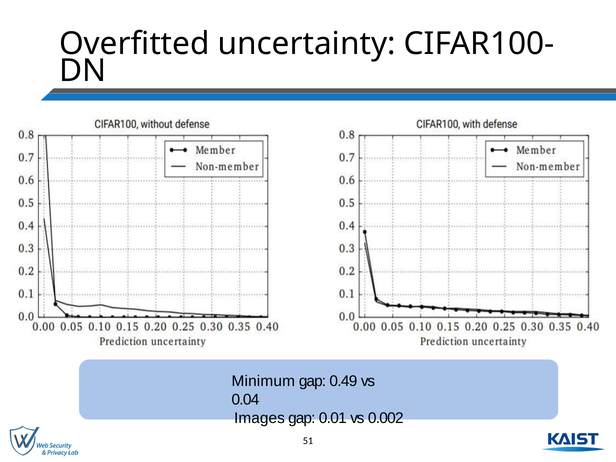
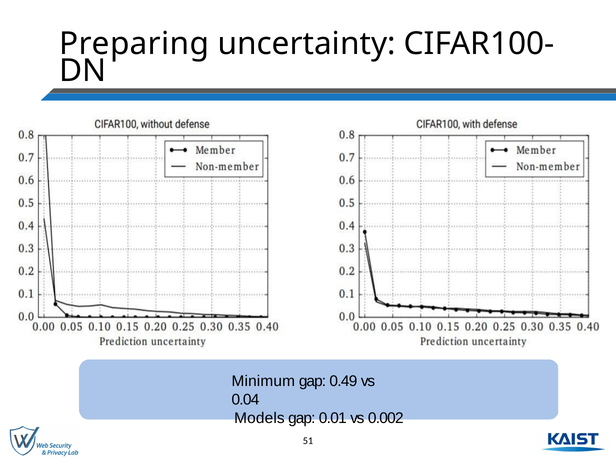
Overfitted: Overfitted -> Preparing
Images: Images -> Models
